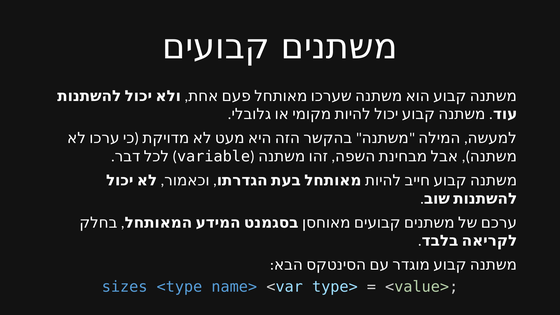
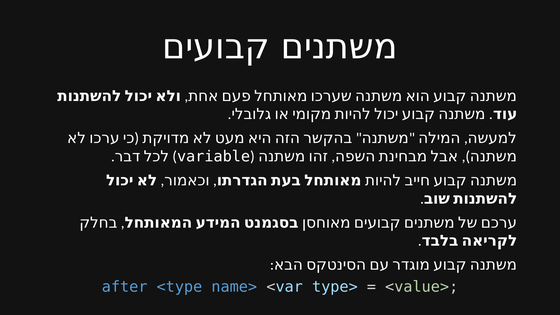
sizes: sizes -> after
